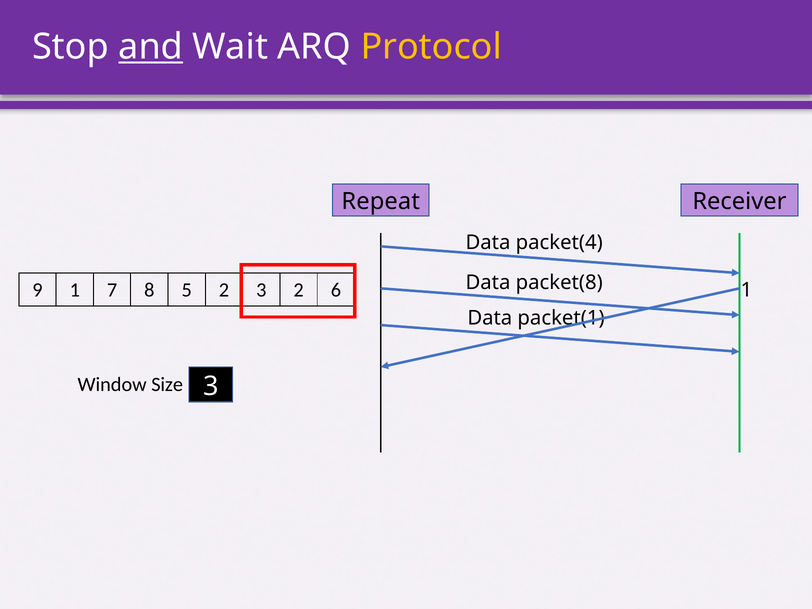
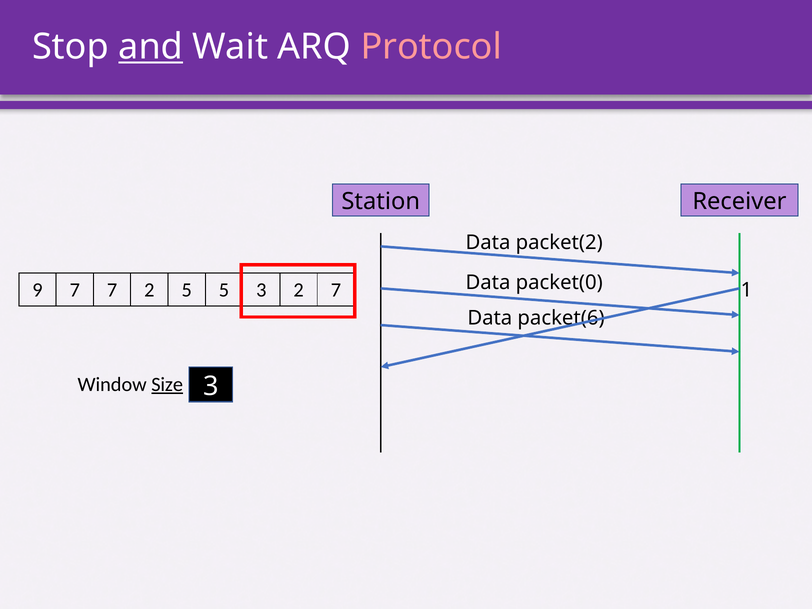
Protocol colour: yellow -> pink
Repeat: Repeat -> Station
packet(4: packet(4 -> packet(2
packet(8: packet(8 -> packet(0
9 1: 1 -> 7
7 8: 8 -> 2
5 2: 2 -> 5
2 6: 6 -> 7
packet(1: packet(1 -> packet(6
Size underline: none -> present
